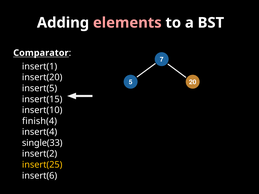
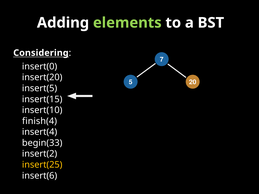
elements colour: pink -> light green
Comparator: Comparator -> Considering
insert(1: insert(1 -> insert(0
single(33: single(33 -> begin(33
